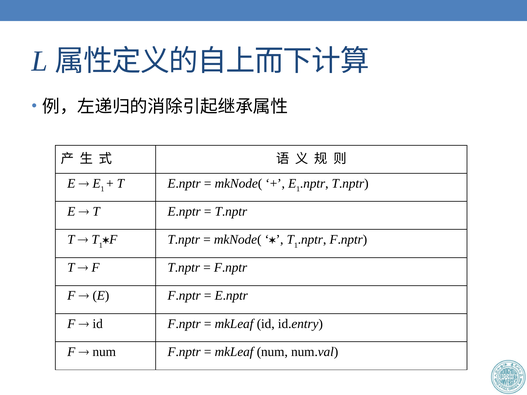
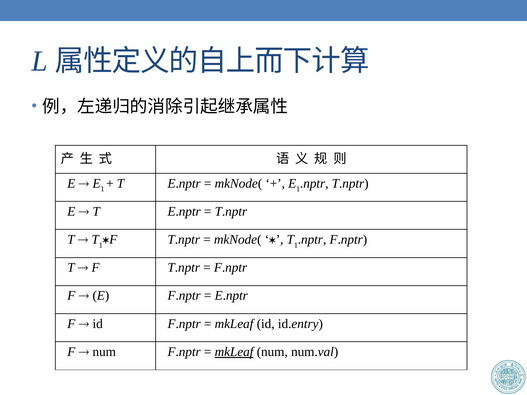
mkLeaf at (234, 352) underline: none -> present
